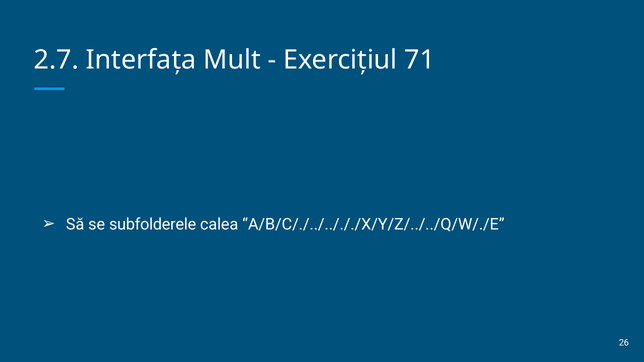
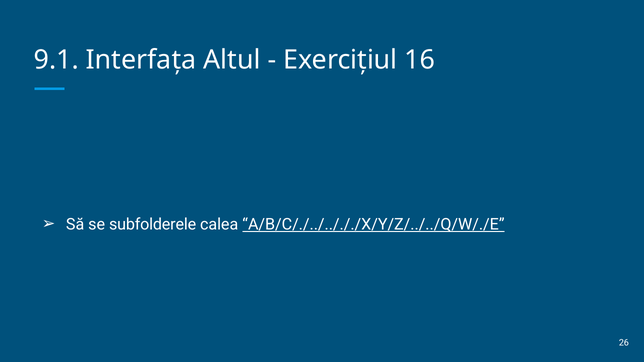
2.7: 2.7 -> 9.1
Mult: Mult -> Altul
71: 71 -> 16
A/B/C/./../../././X/Y/Z/../../Q/W/./E underline: none -> present
